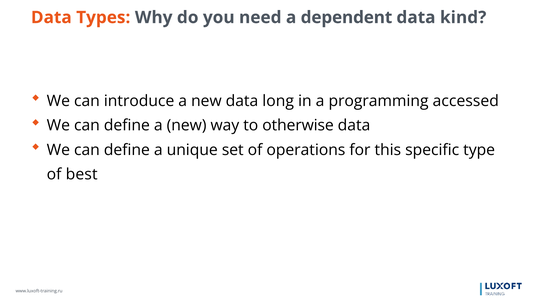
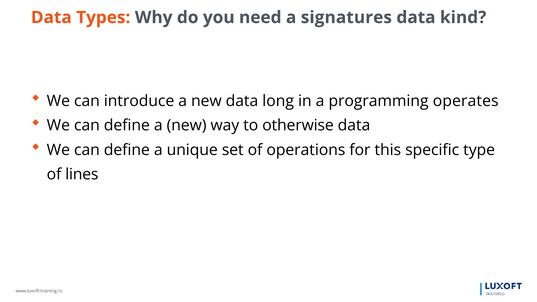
dependent: dependent -> signatures
accessed: accessed -> operates
best: best -> lines
